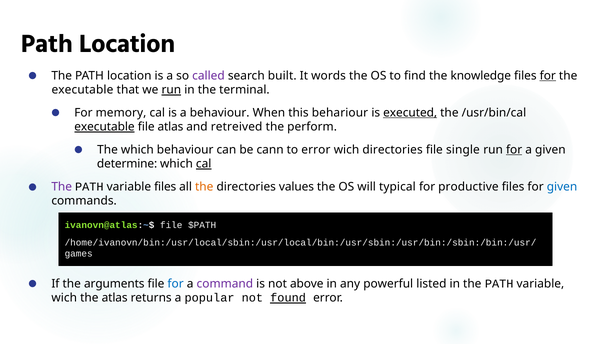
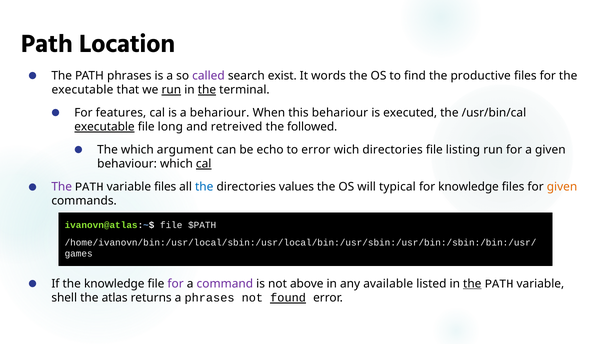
The PATH location: location -> phrases
built: built -> exist
knowledge: knowledge -> productive
for at (548, 76) underline: present -> none
the at (207, 90) underline: none -> present
memory: memory -> features
a behaviour: behaviour -> behariour
executed underline: present -> none
file atlas: atlas -> long
perform: perform -> followed
which behaviour: behaviour -> argument
cann: cann -> echo
single: single -> listing
for at (514, 150) underline: present -> none
determine: determine -> behaviour
the at (204, 187) colour: orange -> blue
for productive: productive -> knowledge
given at (562, 187) colour: blue -> orange
the arguments: arguments -> knowledge
for at (176, 283) colour: blue -> purple
powerful: powerful -> available
the at (472, 283) underline: none -> present
wich at (64, 298): wich -> shell
a popular: popular -> phrases
